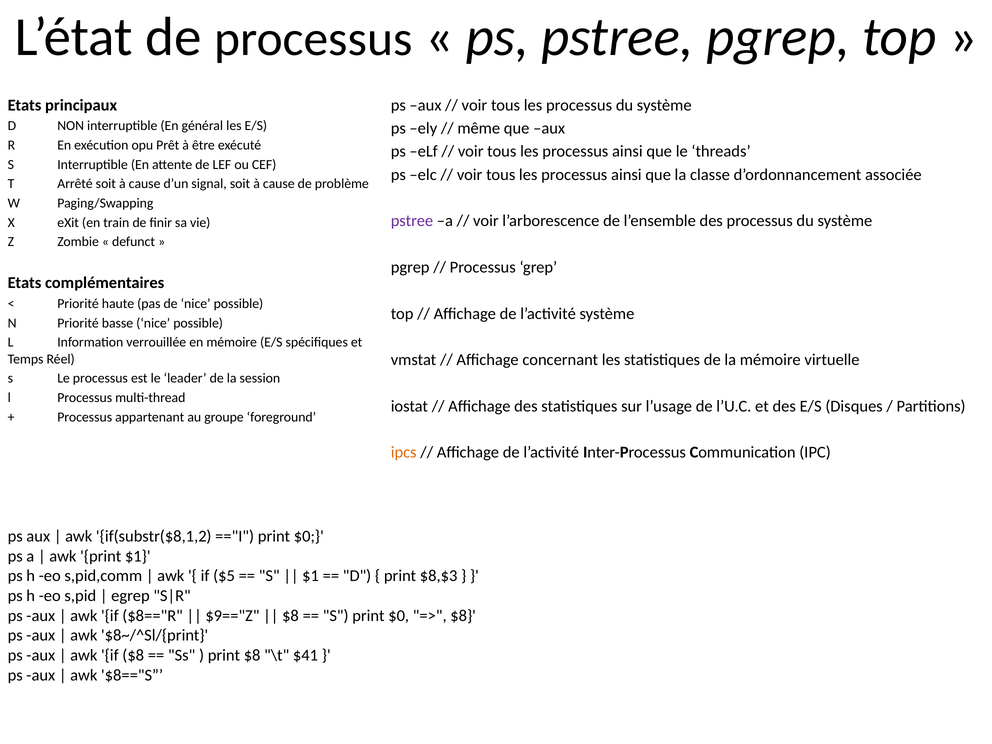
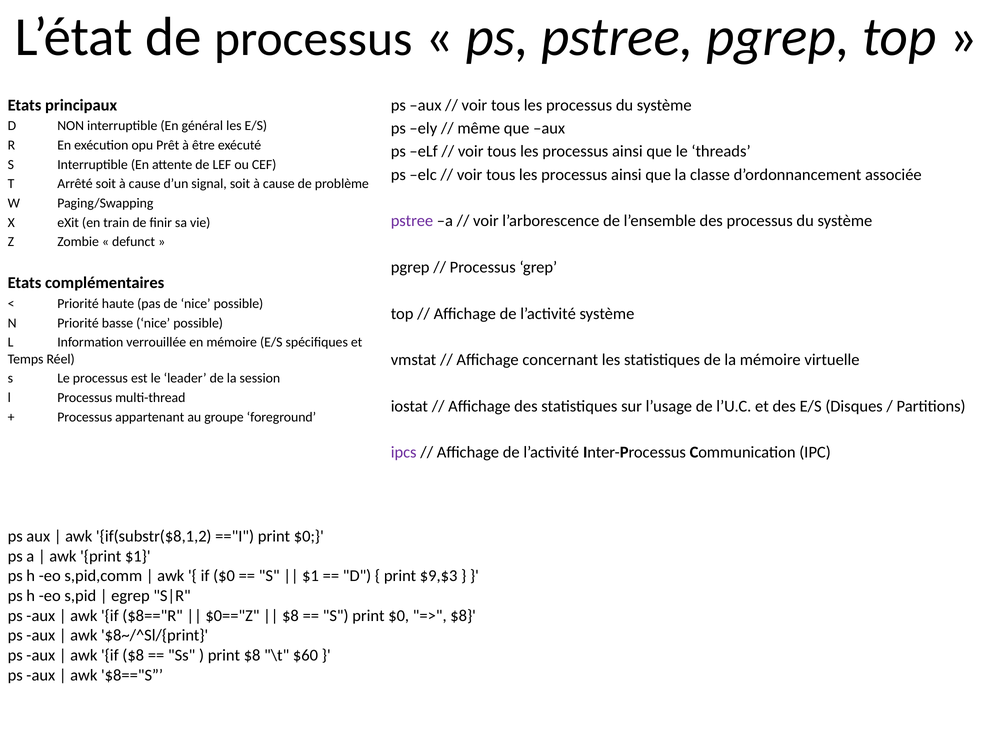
ipcs colour: orange -> purple
if $5: $5 -> $0
$8,$3: $8,$3 -> $9,$3
$9=="Z: $9=="Z -> $0=="Z
$41: $41 -> $60
